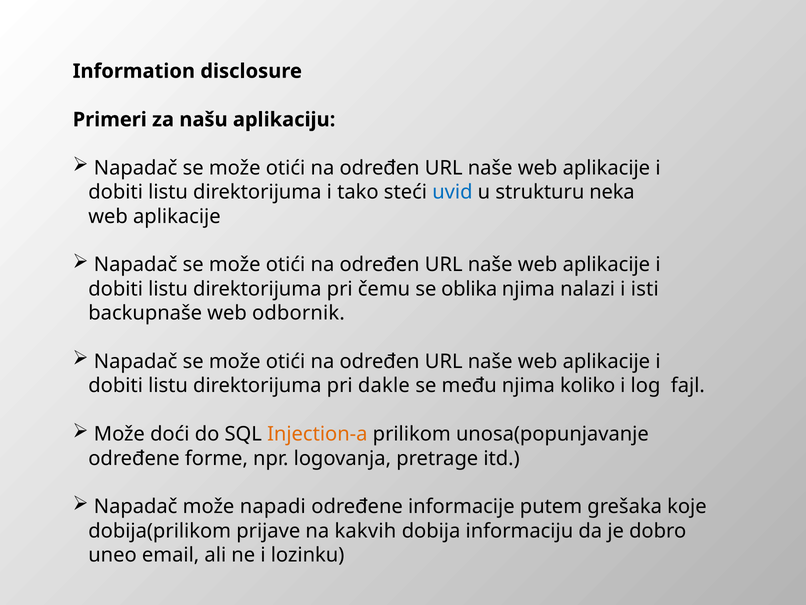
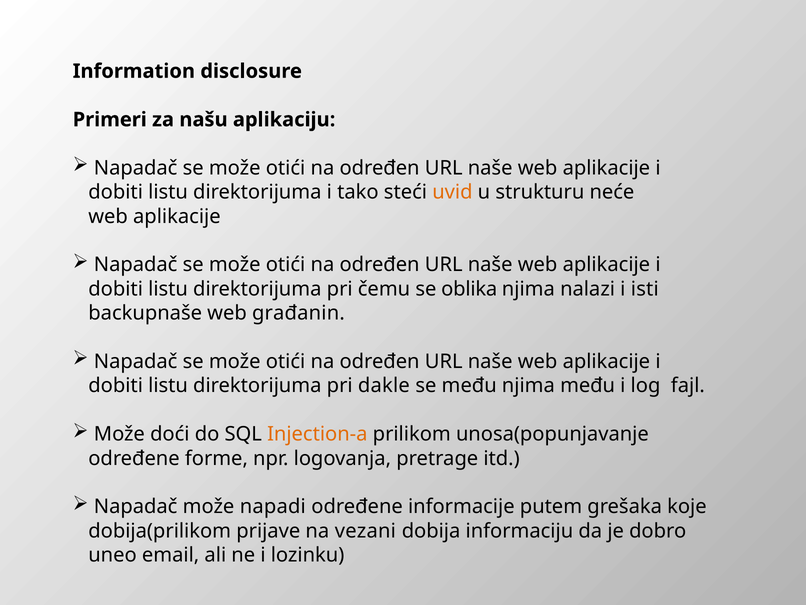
uvid colour: blue -> orange
neka: neka -> neće
odbornik: odbornik -> građanin
njima koliko: koliko -> među
kakvih: kakvih -> vezani
